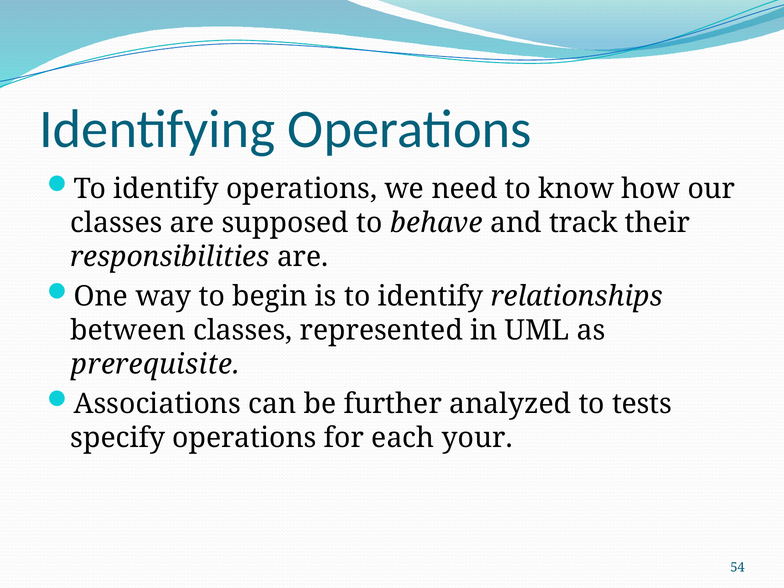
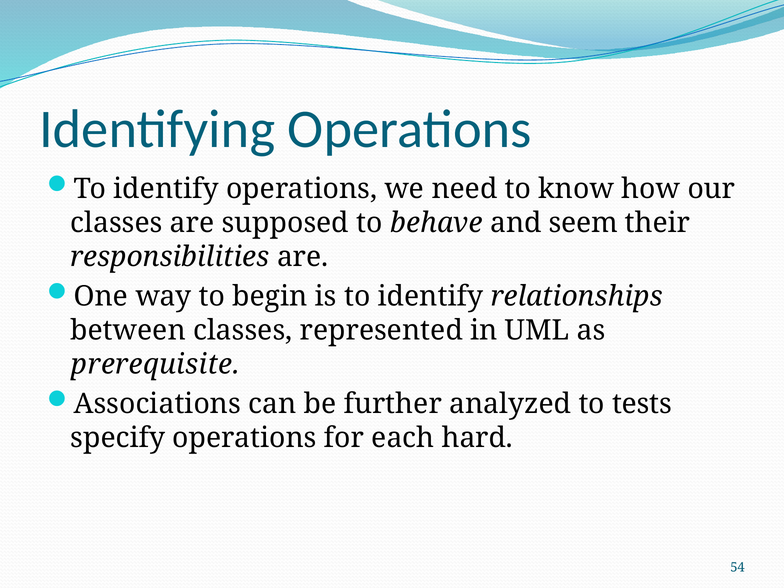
track: track -> seem
your: your -> hard
